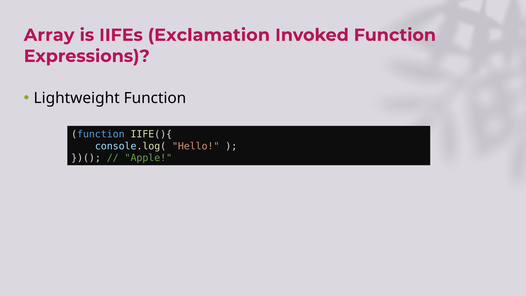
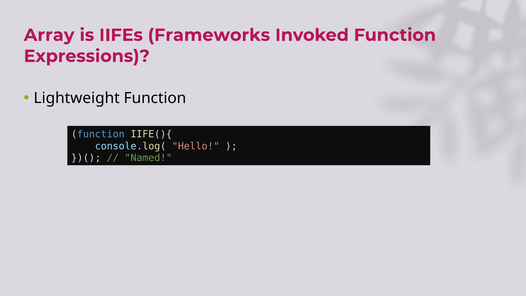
Exclamation: Exclamation -> Frameworks
Apple: Apple -> Named
